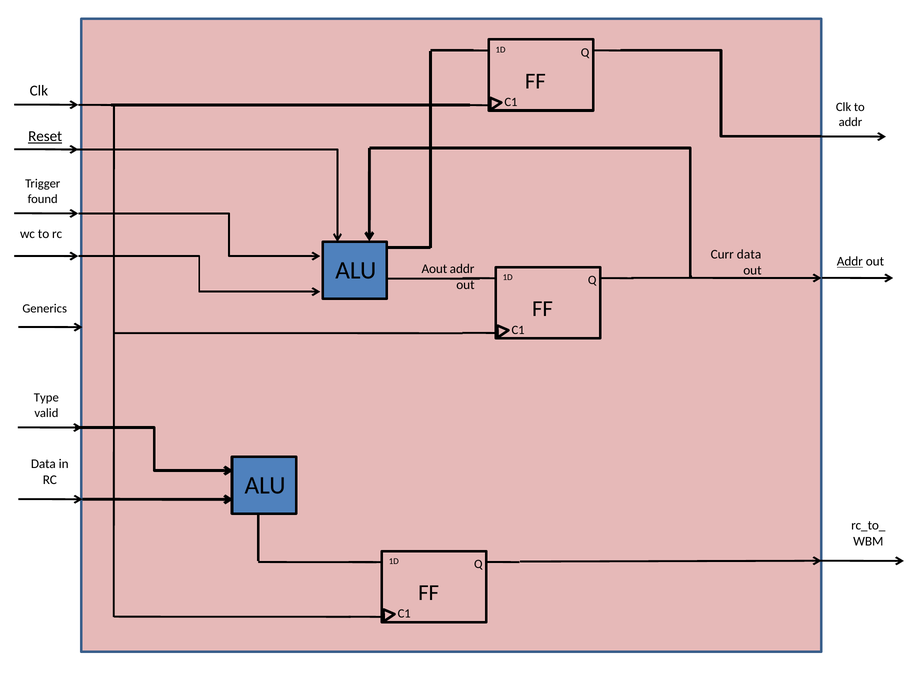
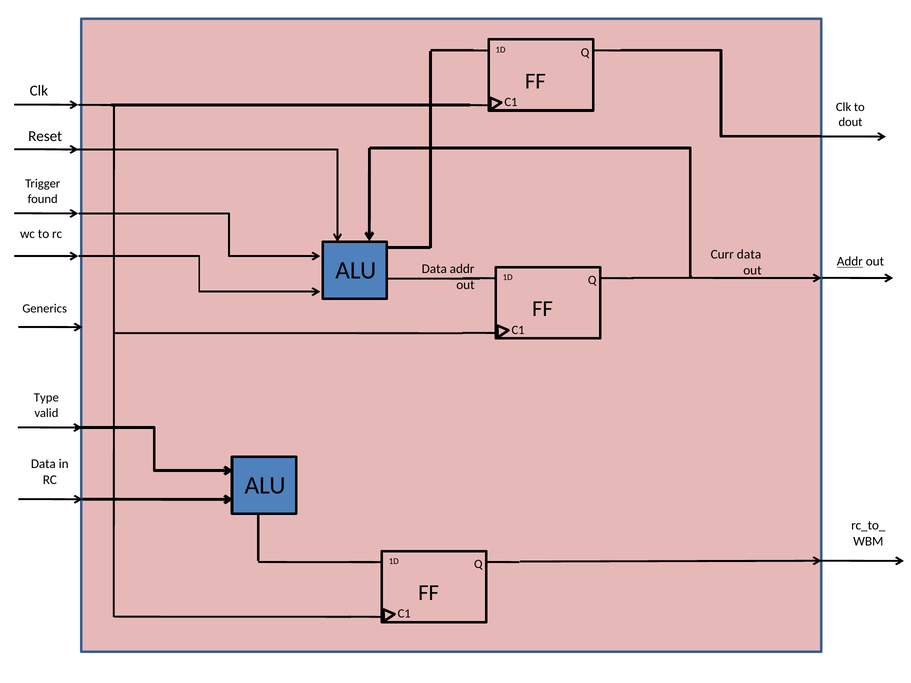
addr at (850, 122): addr -> dout
Reset underline: present -> none
Aout at (434, 269): Aout -> Data
